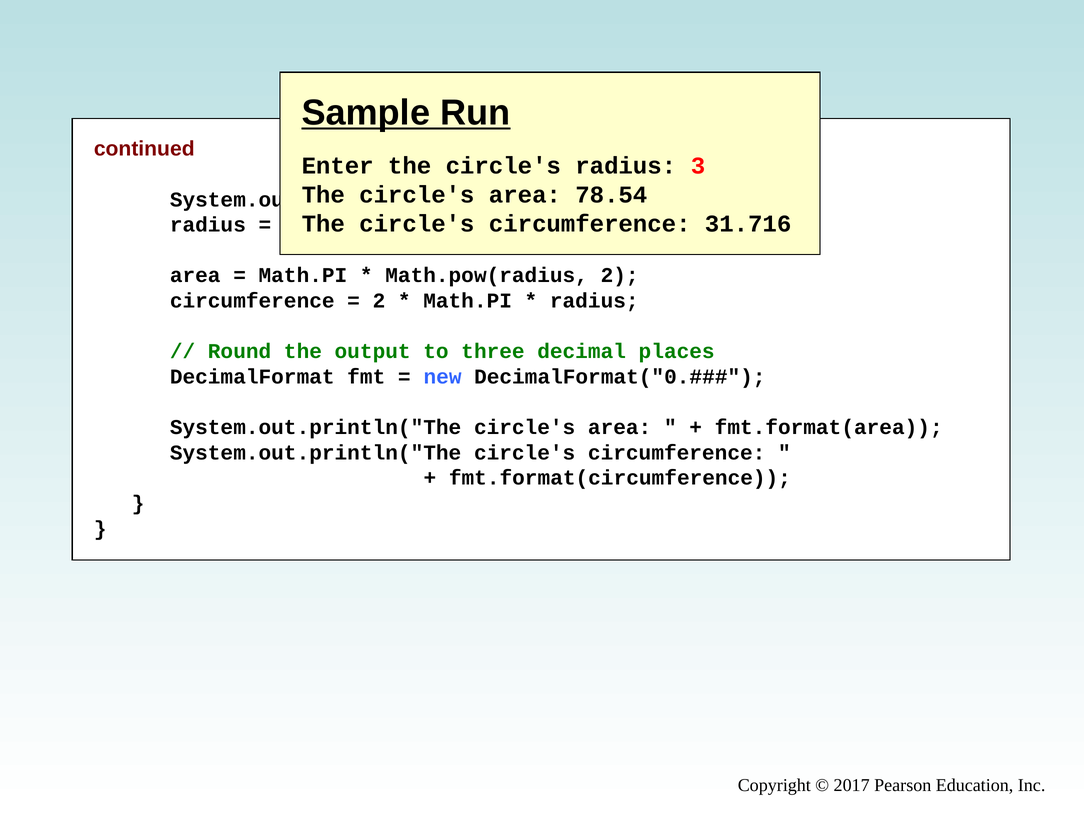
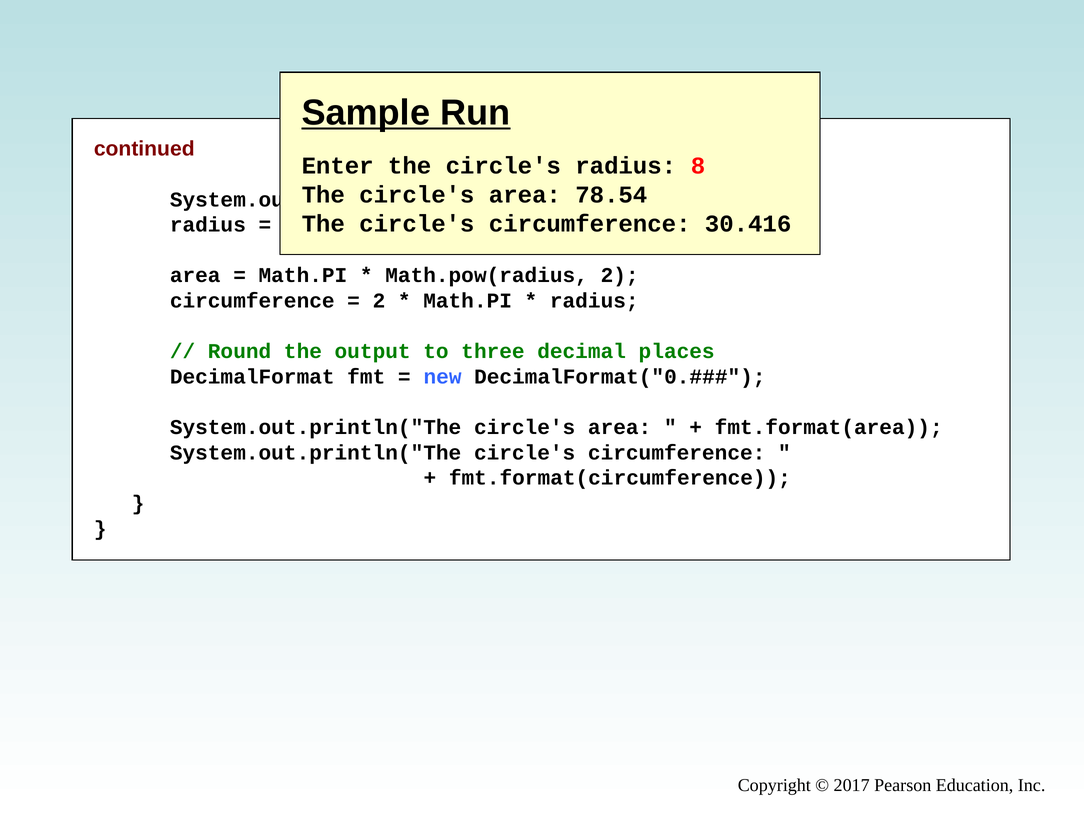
3: 3 -> 8
31.716: 31.716 -> 30.416
